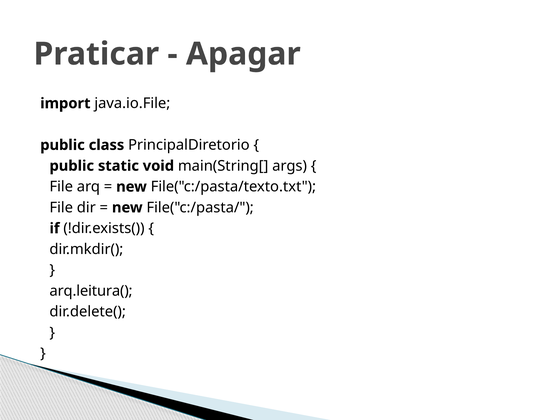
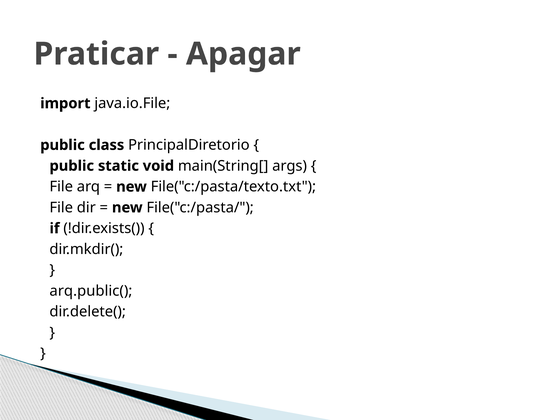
arq.leitura(: arq.leitura( -> arq.public(
